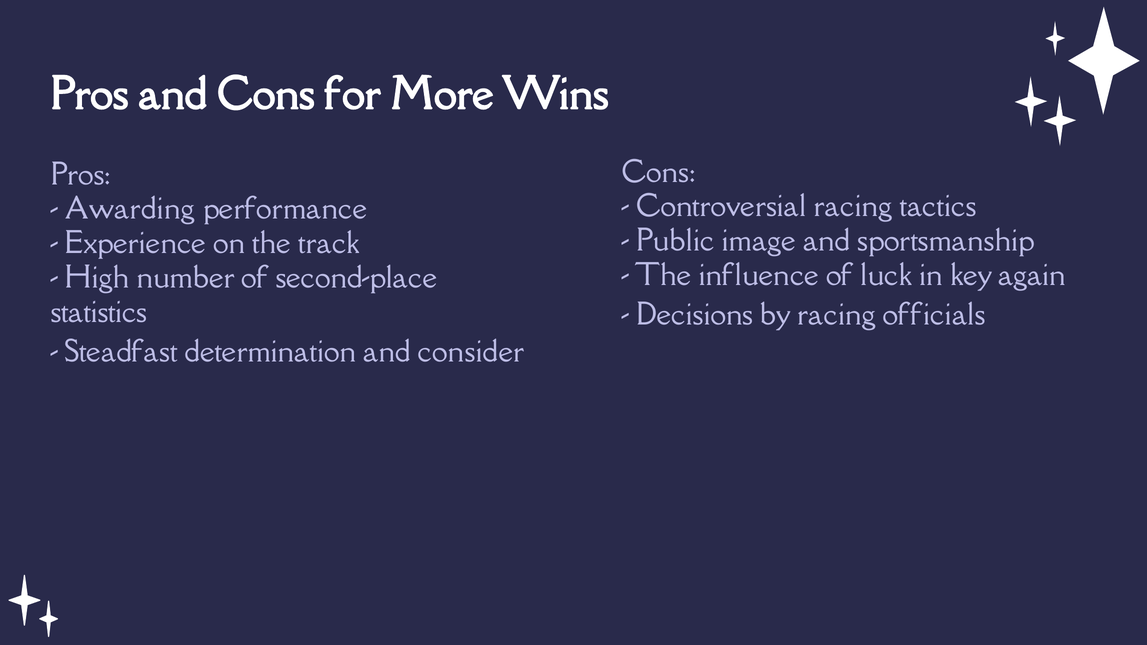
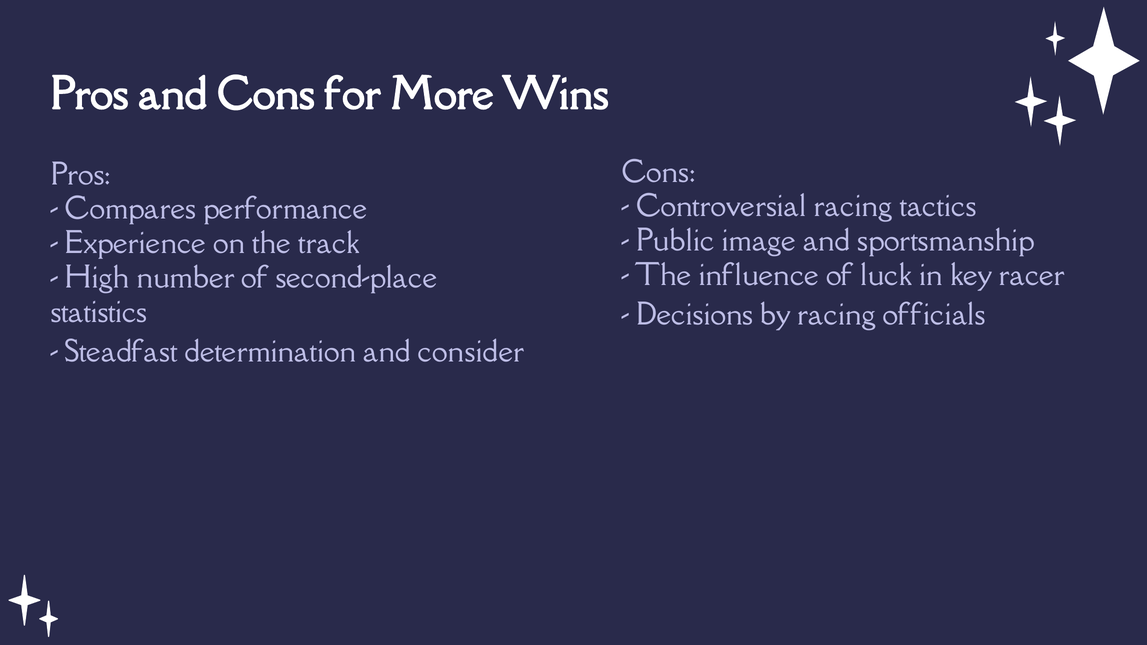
Awarding: Awarding -> Compares
again: again -> racer
